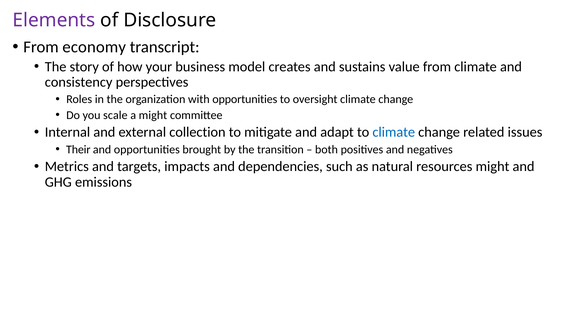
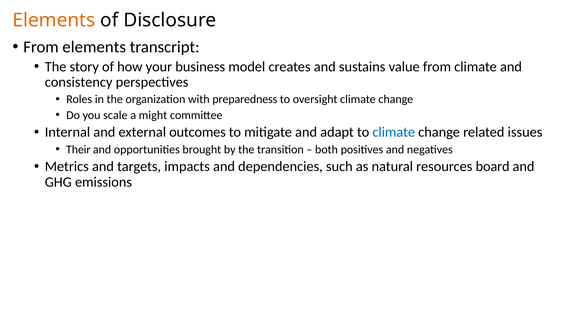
Elements at (54, 20) colour: purple -> orange
From economy: economy -> elements
with opportunities: opportunities -> preparedness
collection: collection -> outcomes
resources might: might -> board
